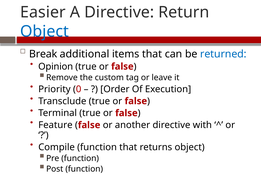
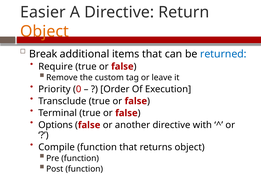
Object at (44, 31) colour: blue -> orange
Opinion: Opinion -> Require
Feature: Feature -> Options
